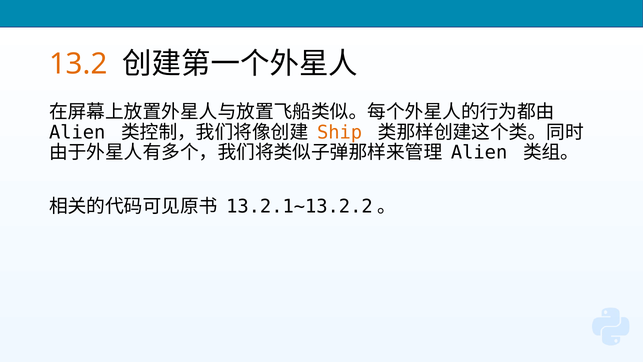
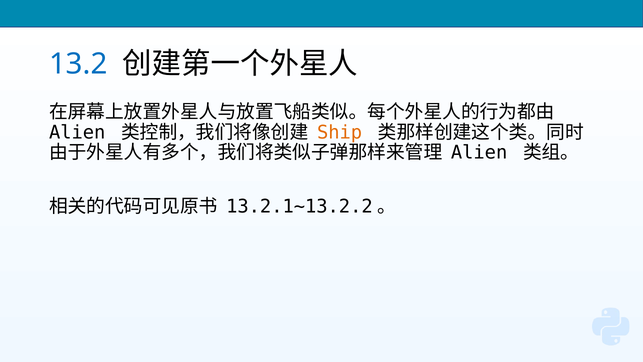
13.2 colour: orange -> blue
